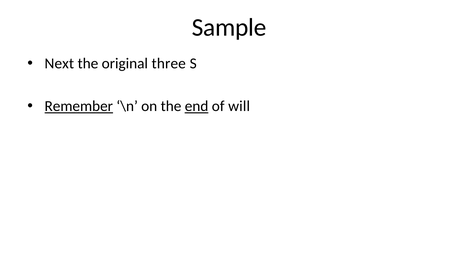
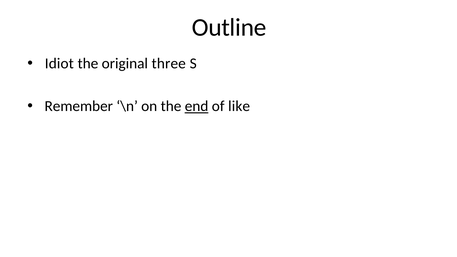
Sample: Sample -> Outline
Next: Next -> Idiot
Remember underline: present -> none
will: will -> like
